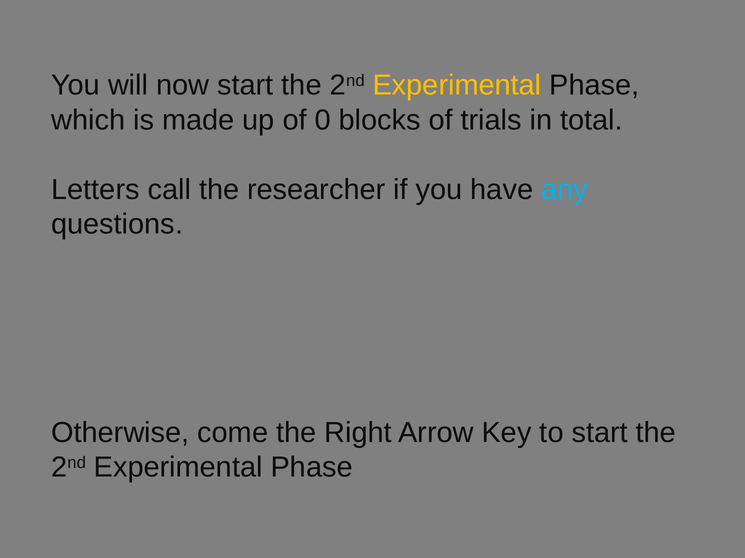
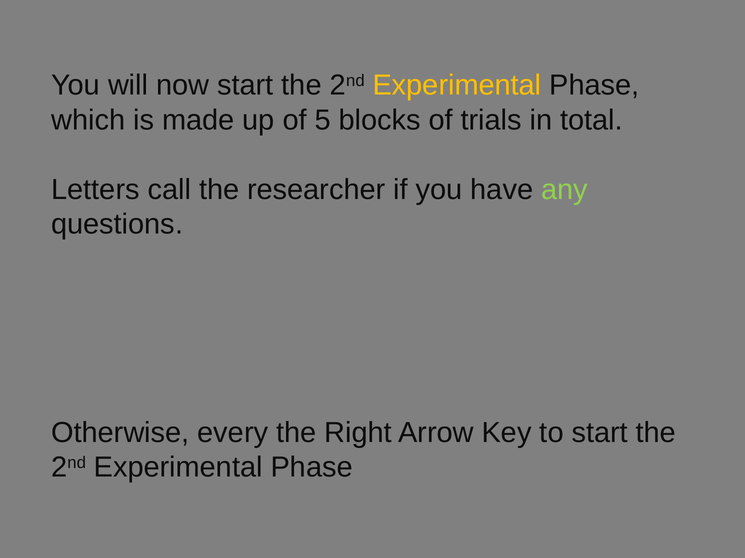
0: 0 -> 5
any colour: light blue -> light green
come: come -> every
